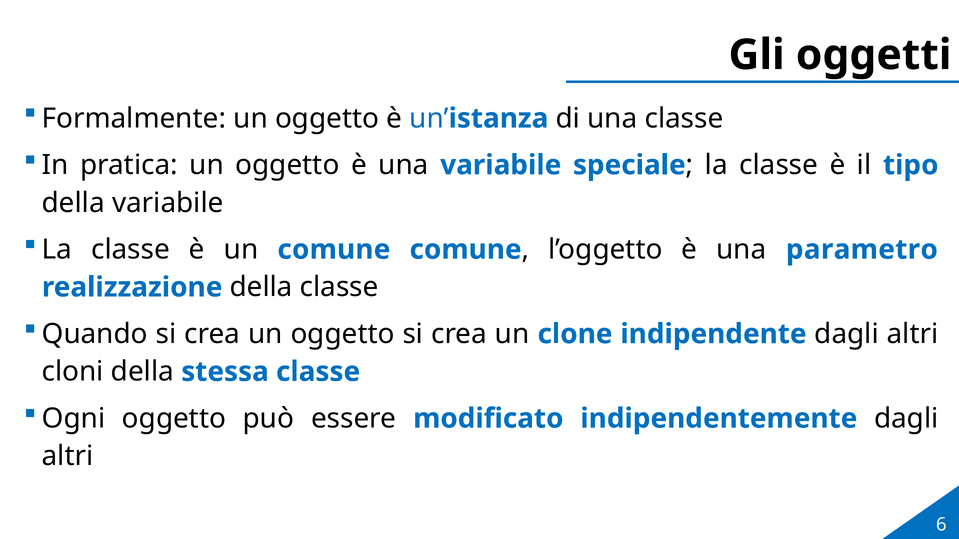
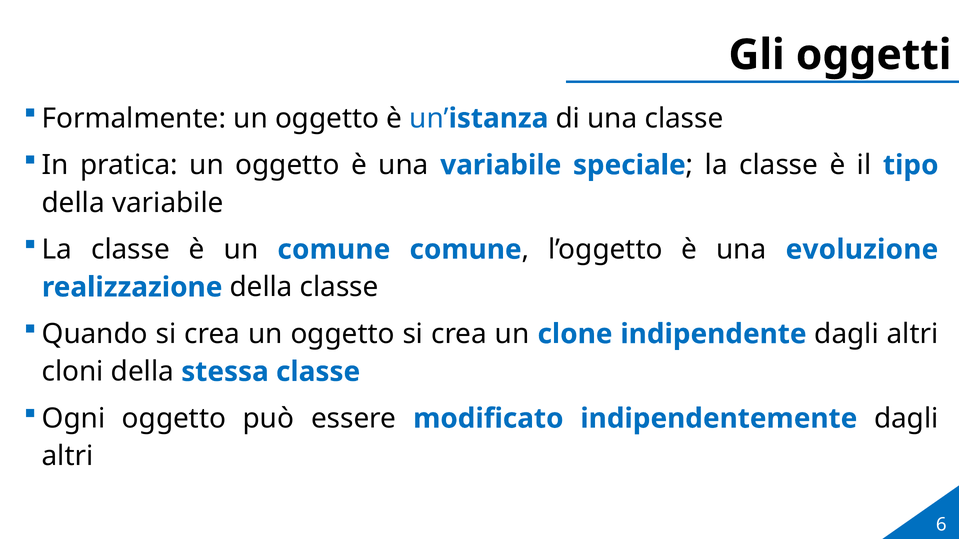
parametro: parametro -> evoluzione
